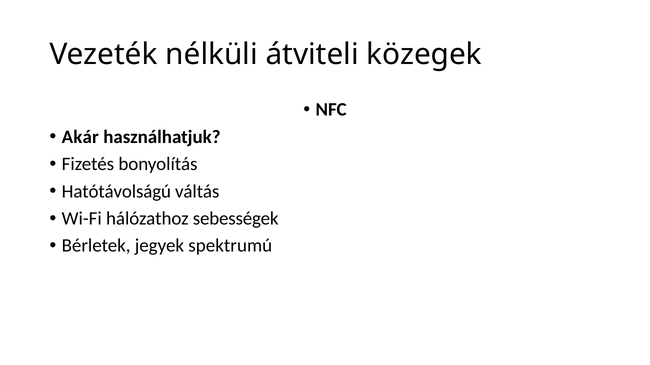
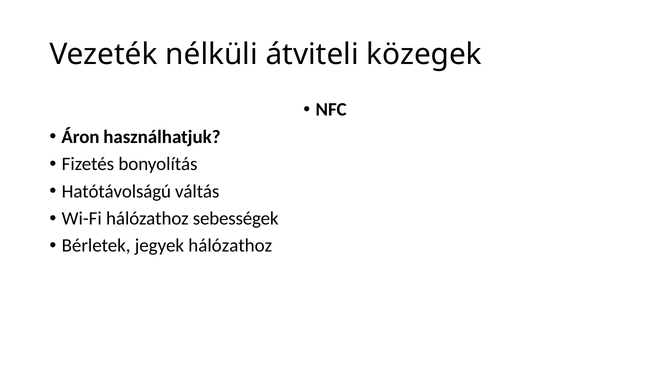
Akár: Akár -> Áron
jegyek spektrumú: spektrumú -> hálózathoz
